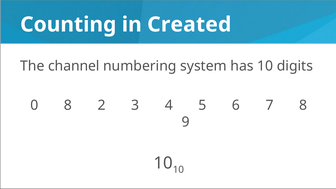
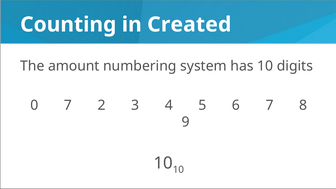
channel: channel -> amount
0 8: 8 -> 7
